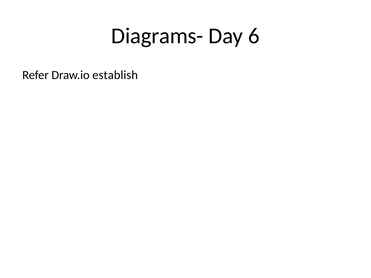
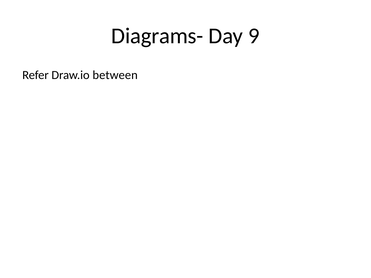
6: 6 -> 9
establish: establish -> between
